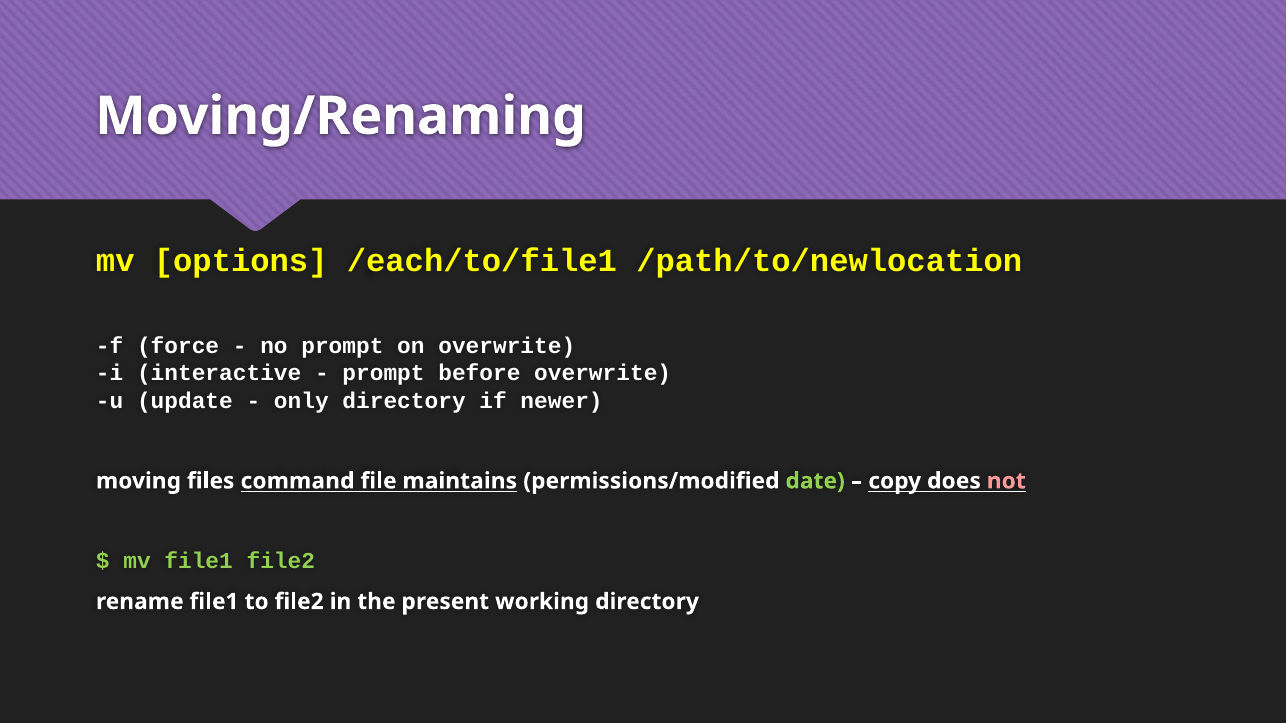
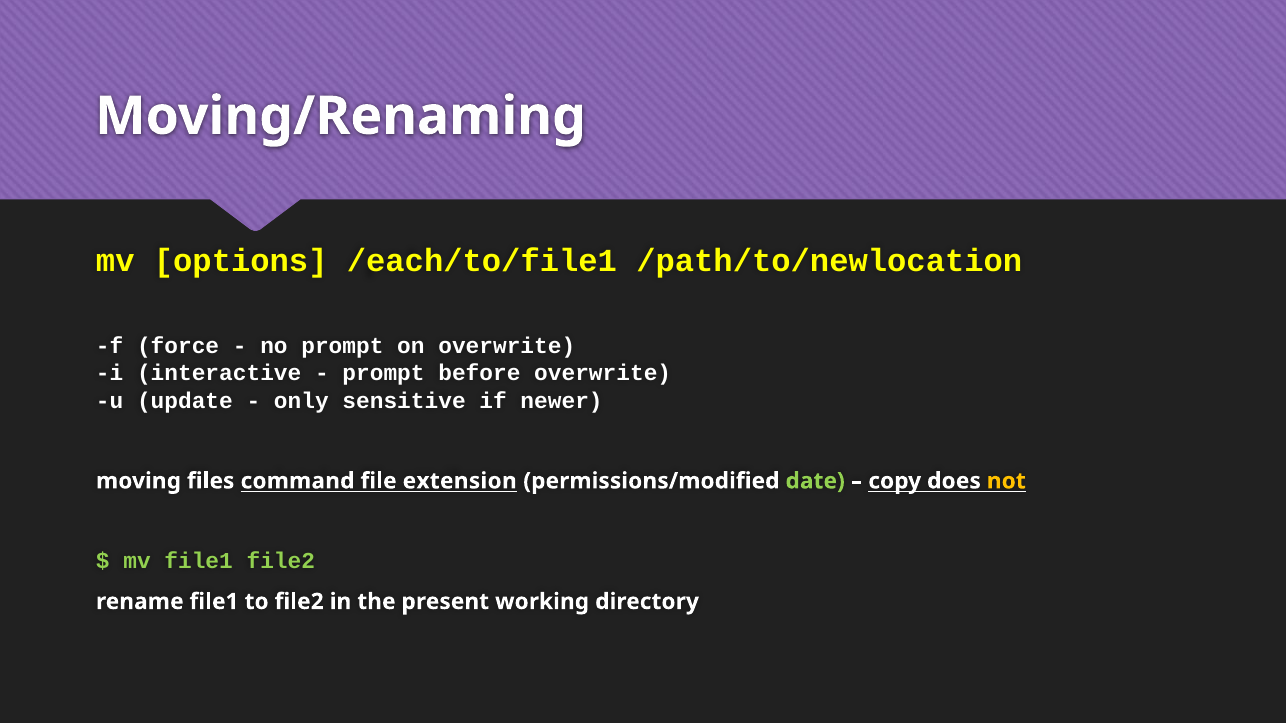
only directory: directory -> sensitive
maintains: maintains -> extension
not colour: pink -> yellow
